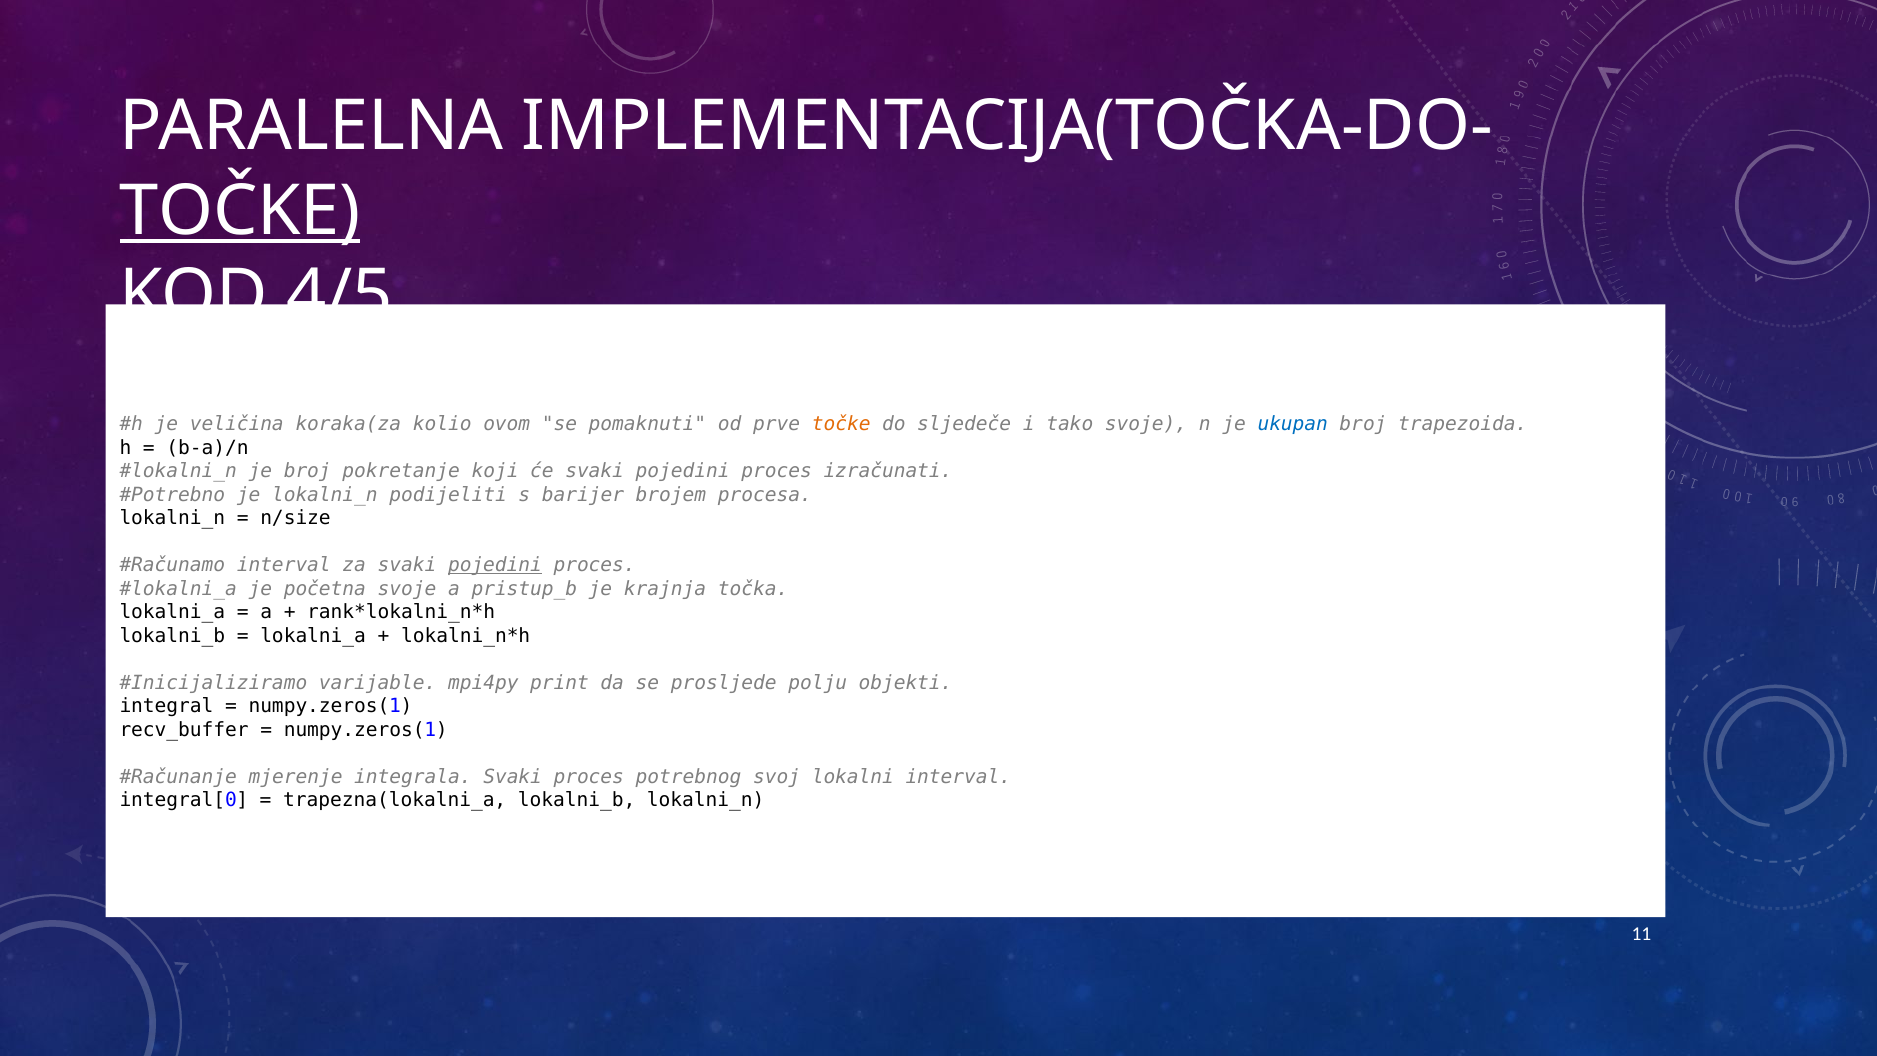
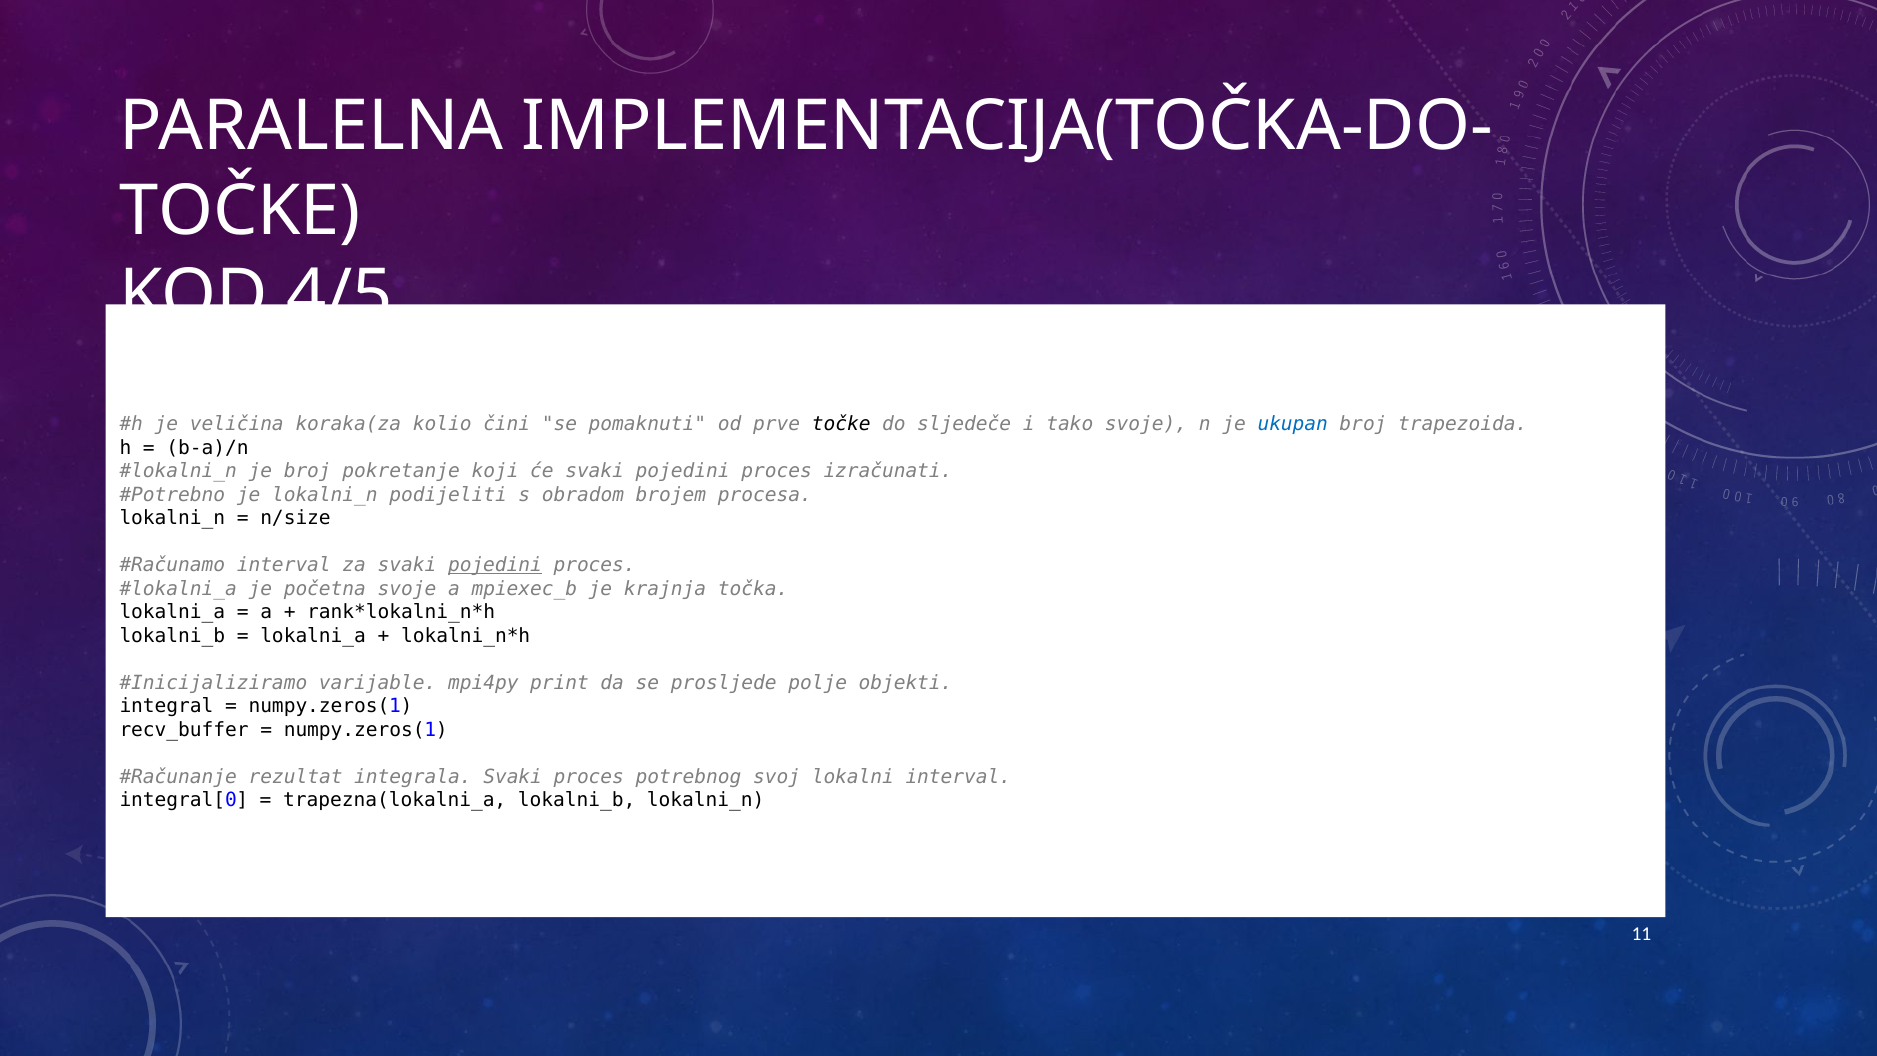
TOČKE at (240, 211) underline: present -> none
ovom: ovom -> čini
točke at (841, 424) colour: orange -> black
barijer: barijer -> obradom
pristup_b: pristup_b -> mpiexec_b
polju: polju -> polje
mjerenje: mjerenje -> rezultat
